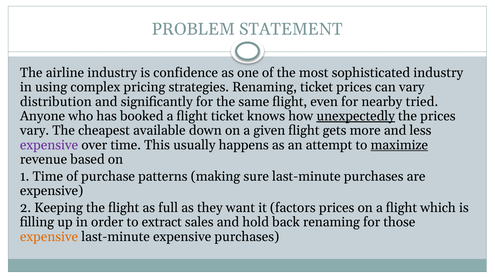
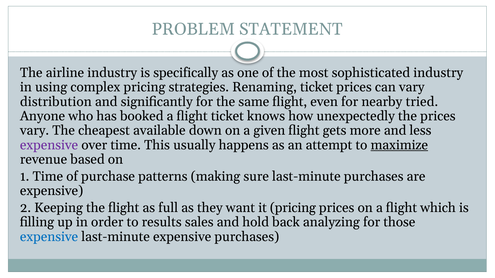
confidence: confidence -> specifically
unexpectedly underline: present -> none
it factors: factors -> pricing
extract: extract -> results
back renaming: renaming -> analyzing
expensive at (49, 237) colour: orange -> blue
